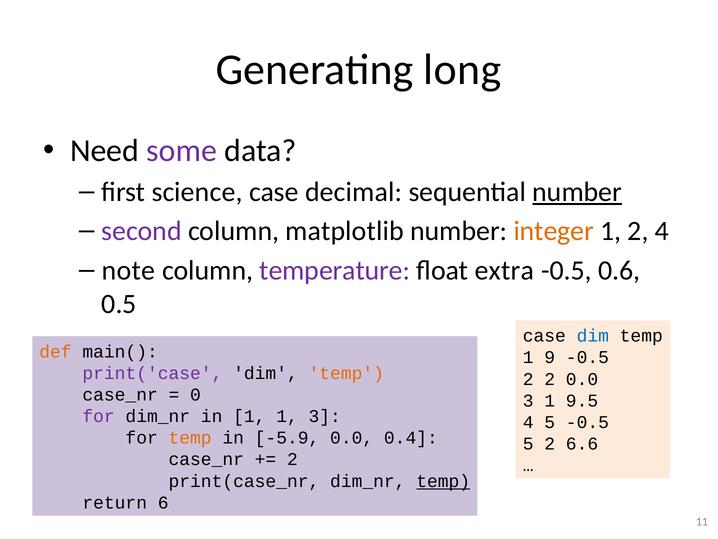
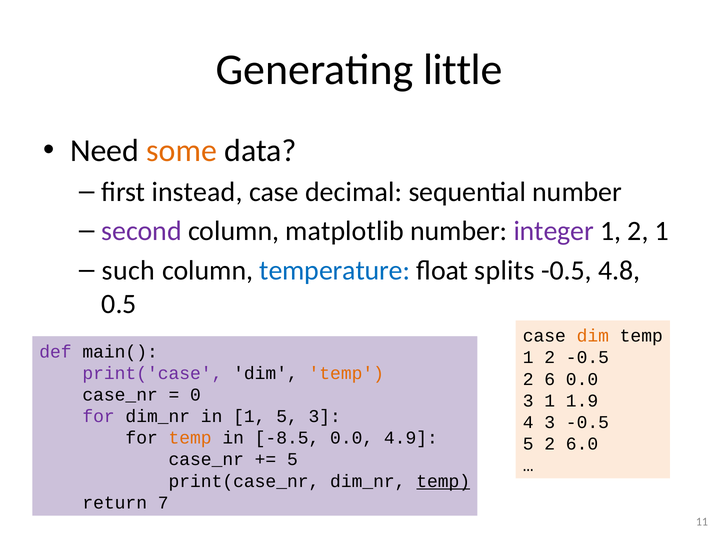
long: long -> little
some colour: purple -> orange
science: science -> instead
number at (577, 192) underline: present -> none
integer colour: orange -> purple
2 4: 4 -> 1
note: note -> such
temperature colour: purple -> blue
extra: extra -> splits
0.6: 0.6 -> 4.8
dim at (593, 336) colour: blue -> orange
def colour: orange -> purple
9 at (550, 357): 9 -> 2
2 2: 2 -> 6
9.5: 9.5 -> 1.9
1 1: 1 -> 5
4 5: 5 -> 3
-5.9: -5.9 -> -8.5
0.4: 0.4 -> 4.9
6.6: 6.6 -> 6.0
2 at (292, 459): 2 -> 5
6: 6 -> 7
